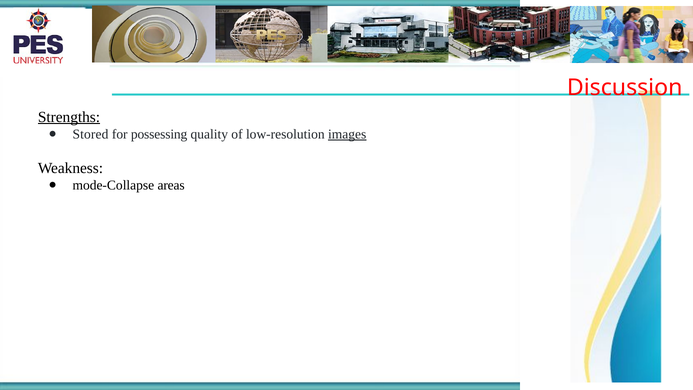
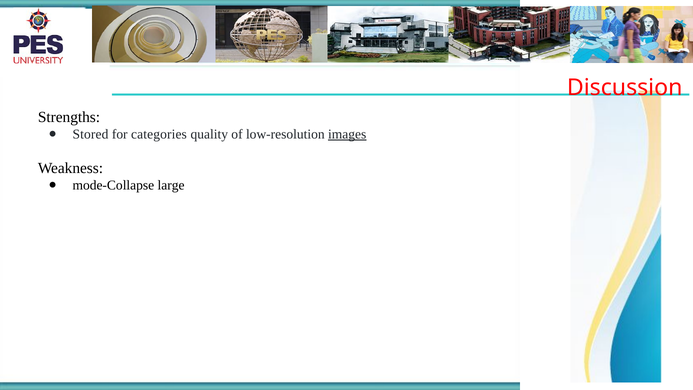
Strengths underline: present -> none
possessing: possessing -> categories
areas: areas -> large
